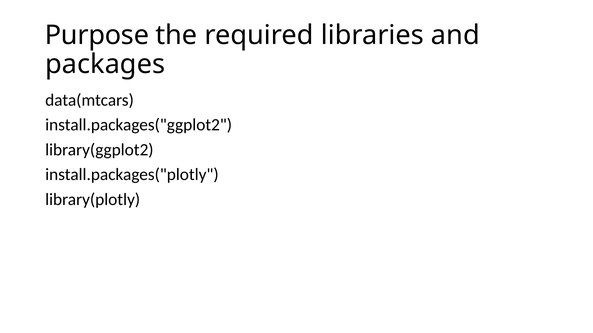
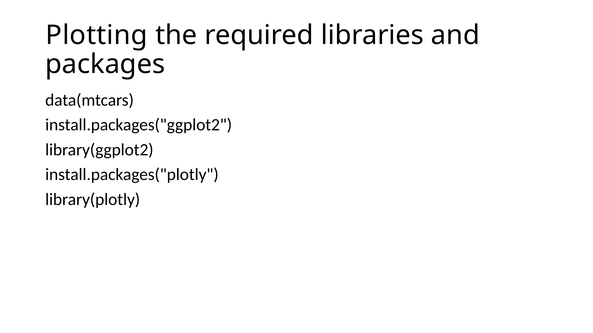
Purpose: Purpose -> Plotting
